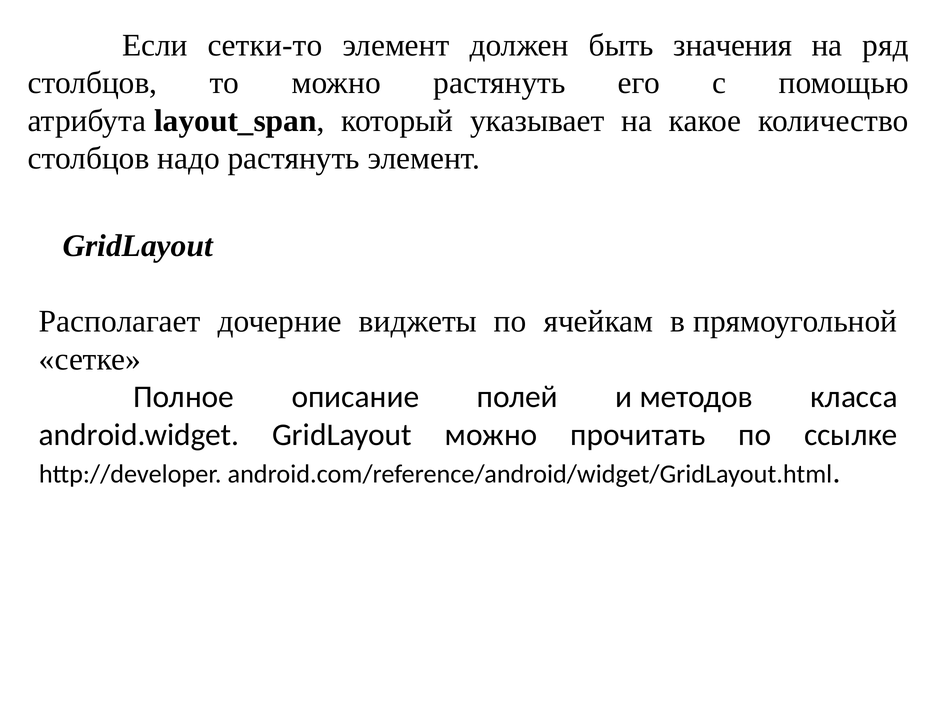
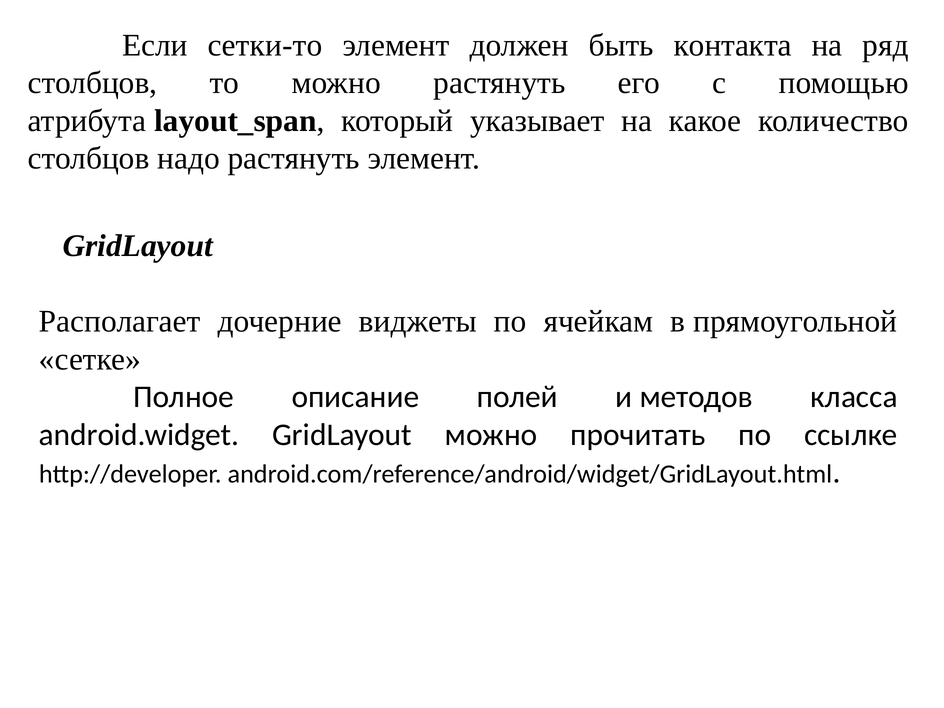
значения: значения -> контакта
